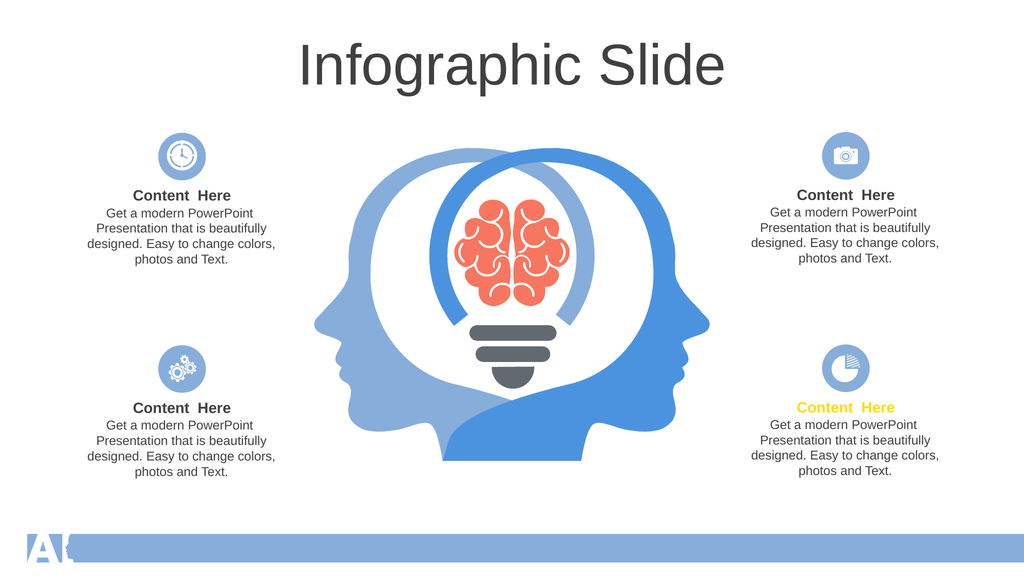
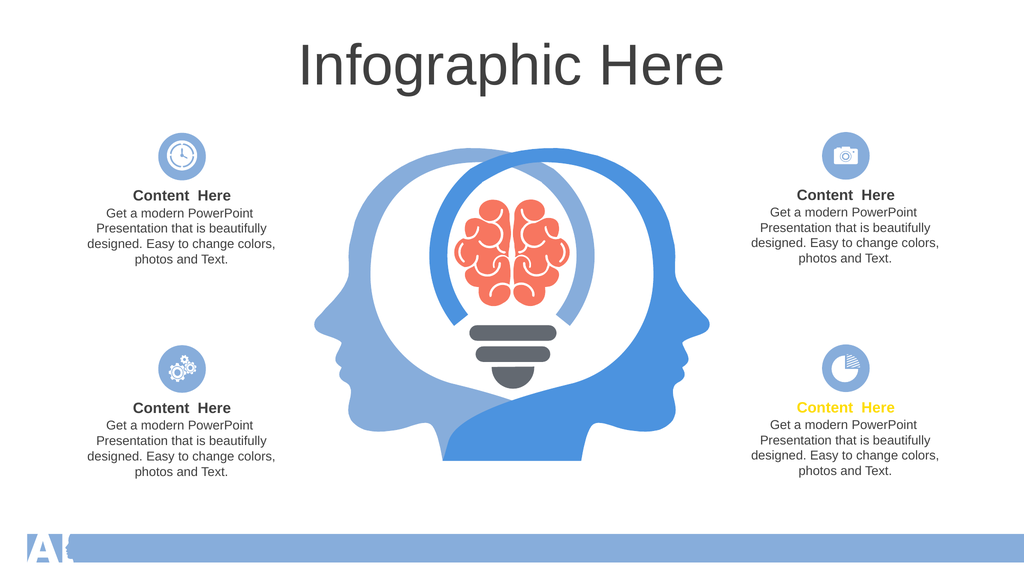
Infographic Slide: Slide -> Here
